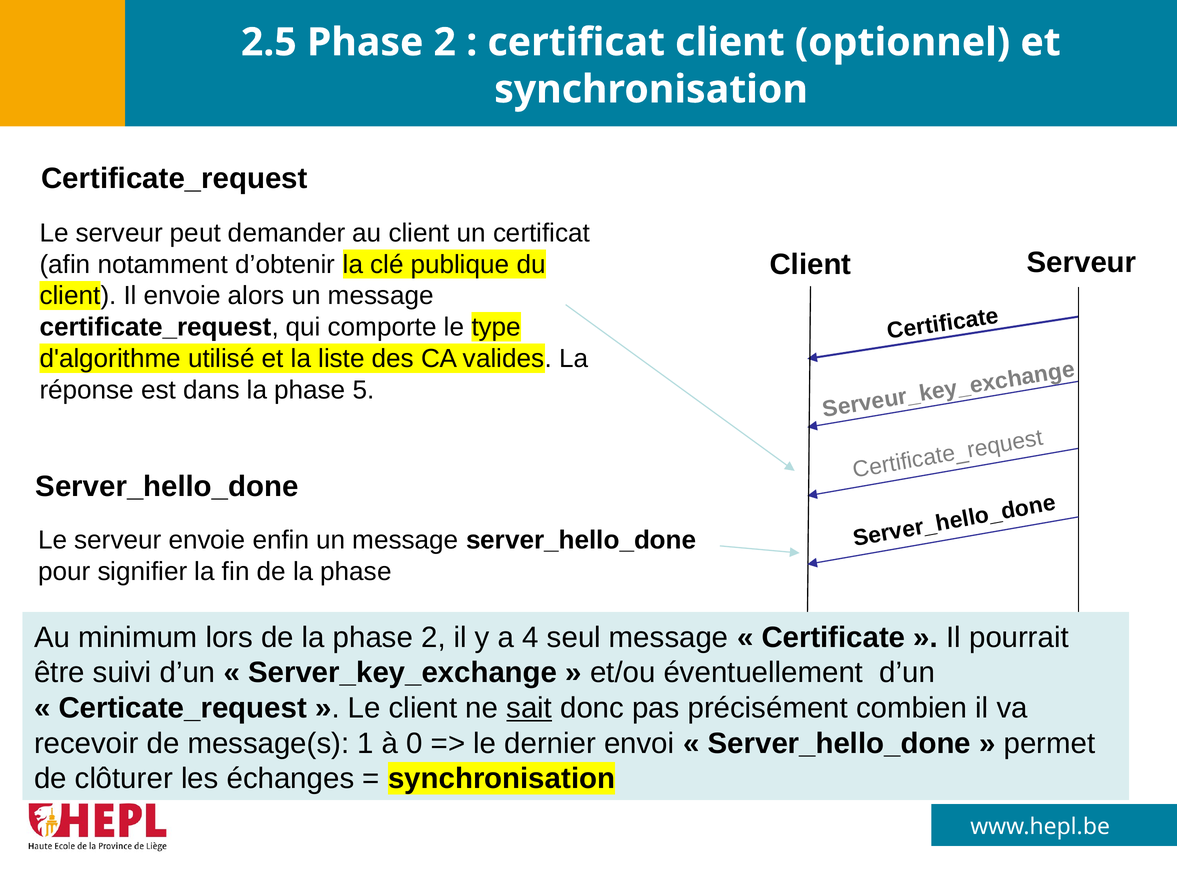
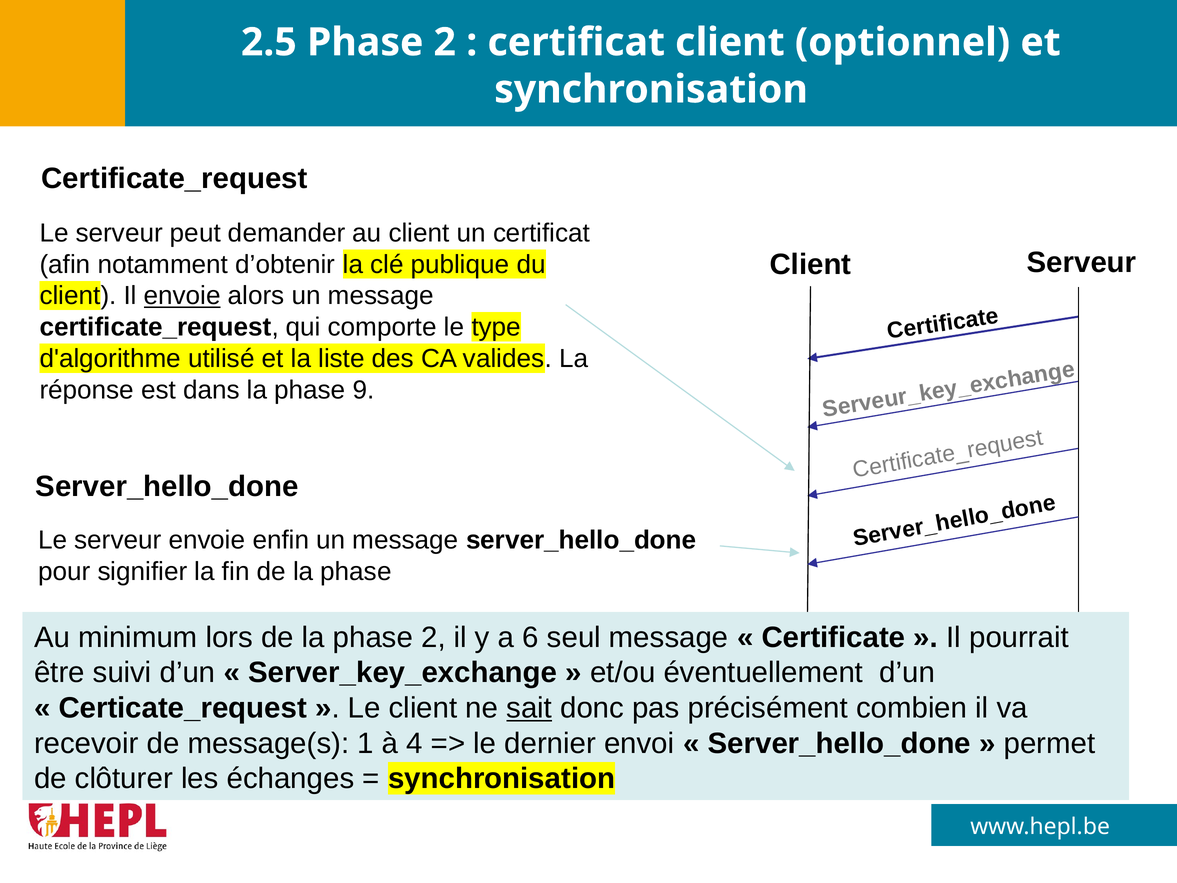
envoie at (182, 296) underline: none -> present
5: 5 -> 9
4: 4 -> 6
0: 0 -> 4
